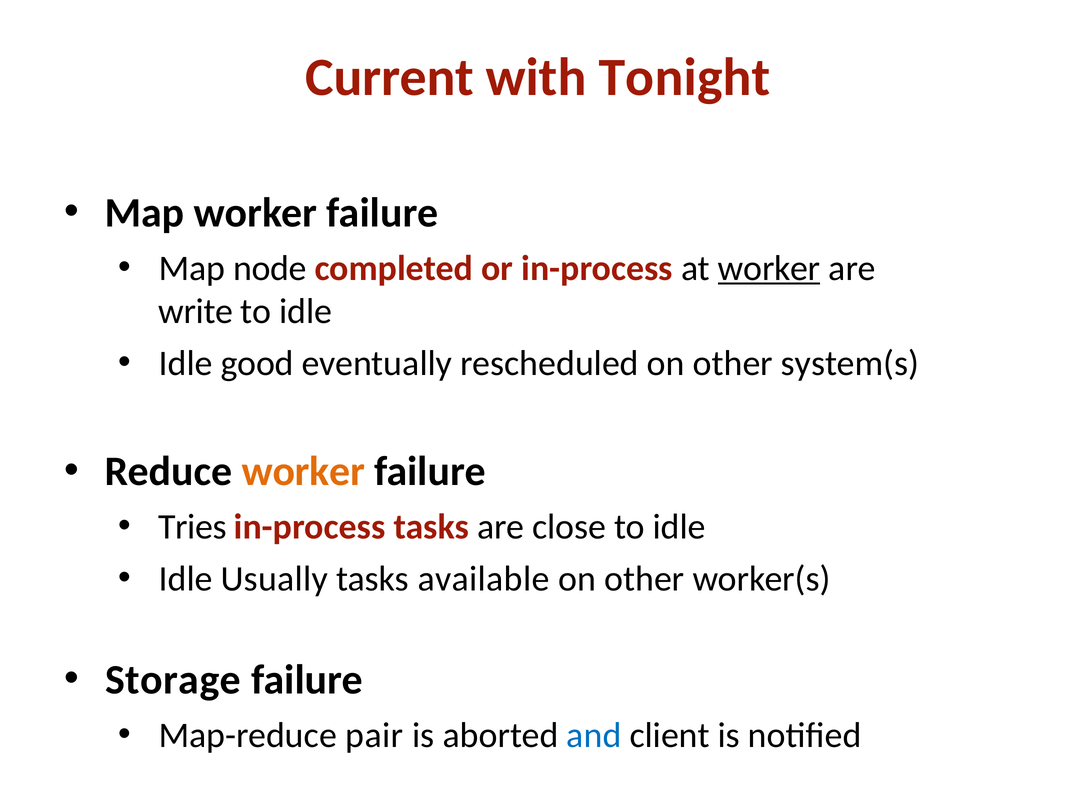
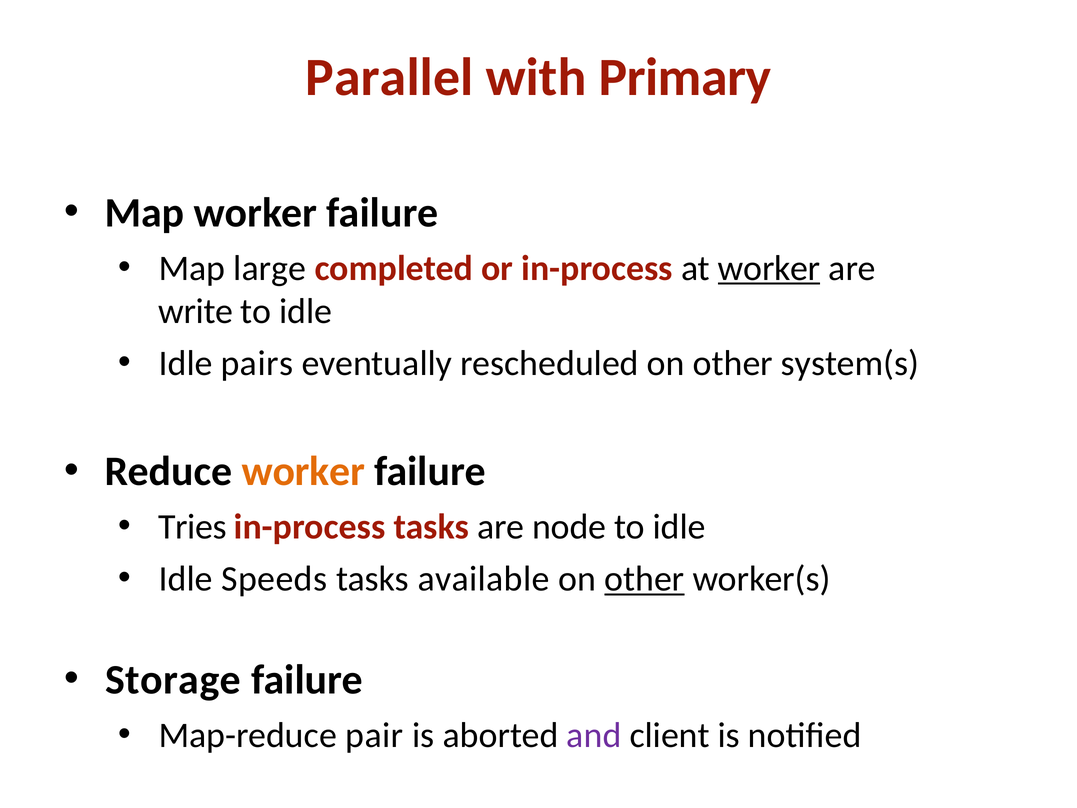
Current: Current -> Parallel
Tonight: Tonight -> Primary
node: node -> large
good: good -> pairs
close: close -> node
Usually: Usually -> Speeds
other at (644, 579) underline: none -> present
and colour: blue -> purple
